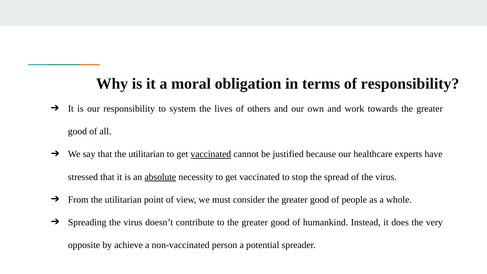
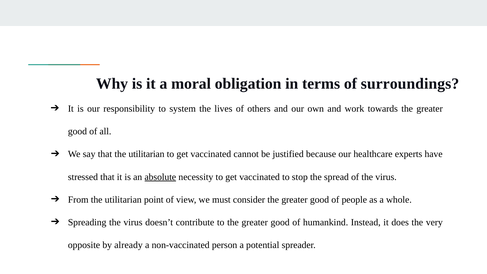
of responsibility: responsibility -> surroundings
vaccinated at (211, 154) underline: present -> none
achieve: achieve -> already
